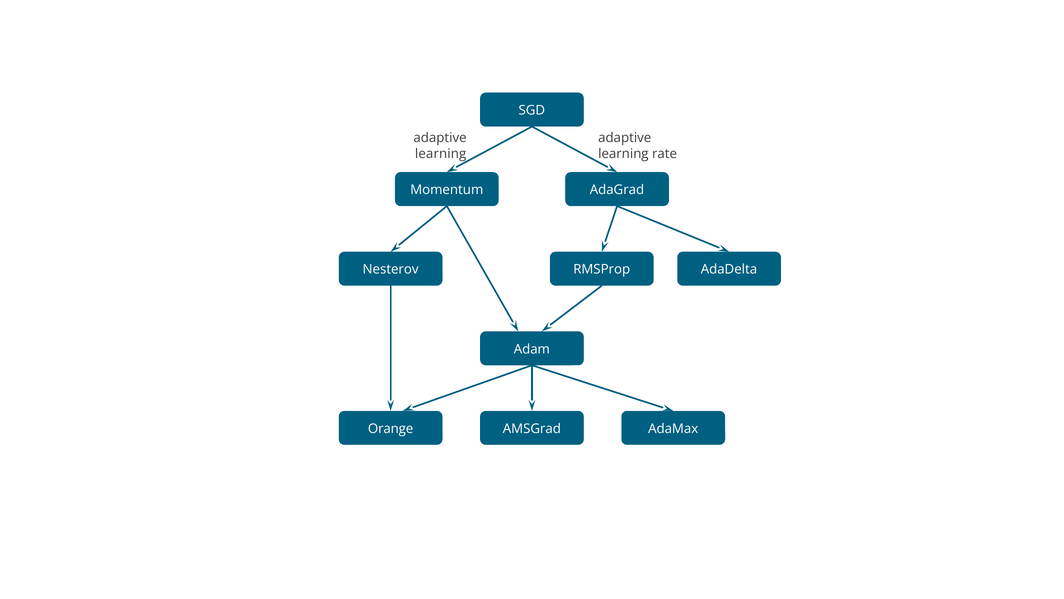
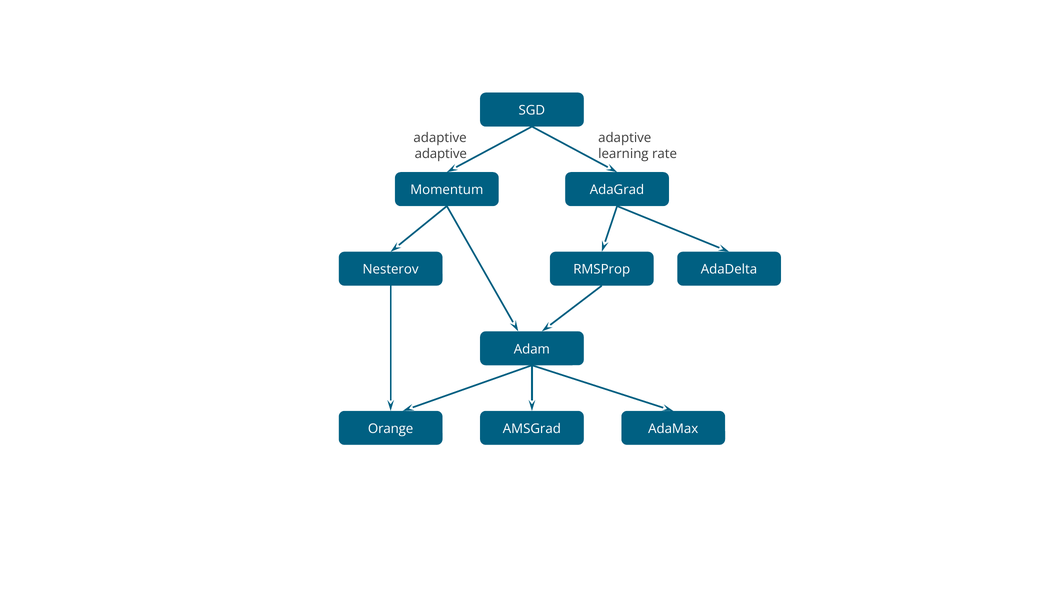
learning at (441, 154): learning -> adaptive
